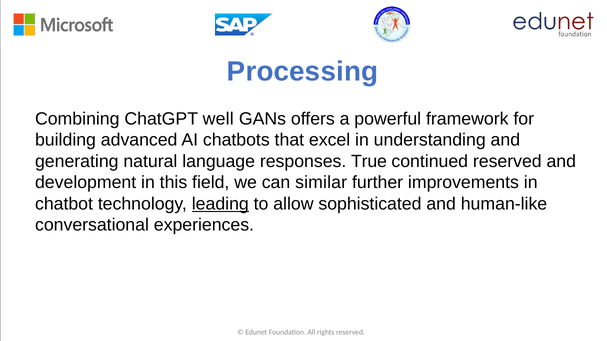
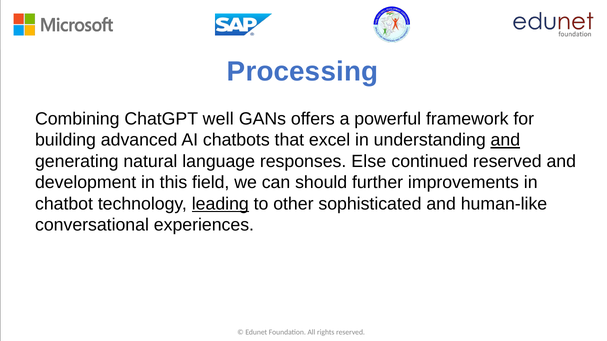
and at (505, 140) underline: none -> present
True: True -> Else
similar: similar -> should
allow: allow -> other
